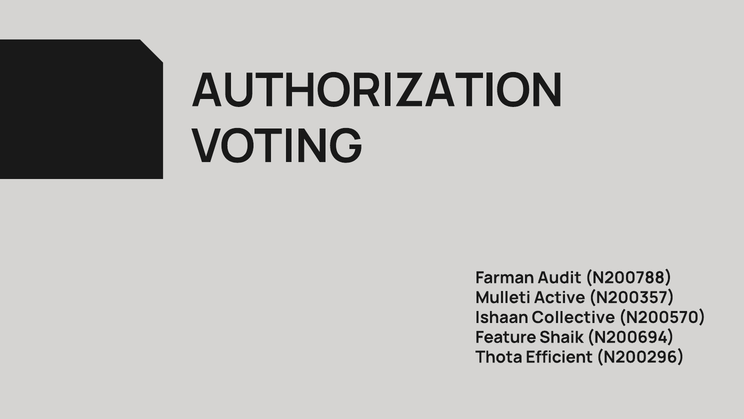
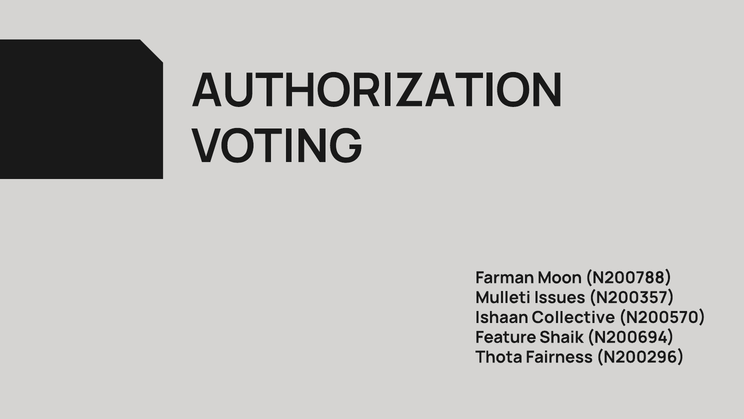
Audit: Audit -> Moon
Active: Active -> Issues
Efficient: Efficient -> Fairness
